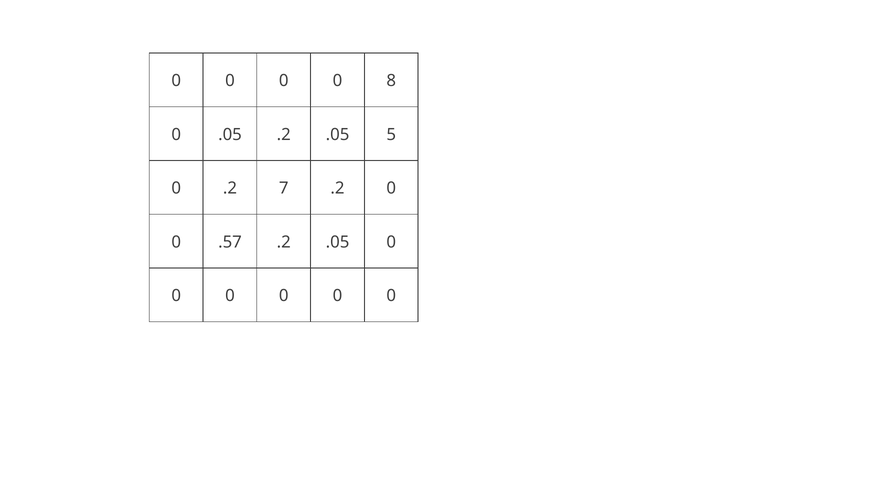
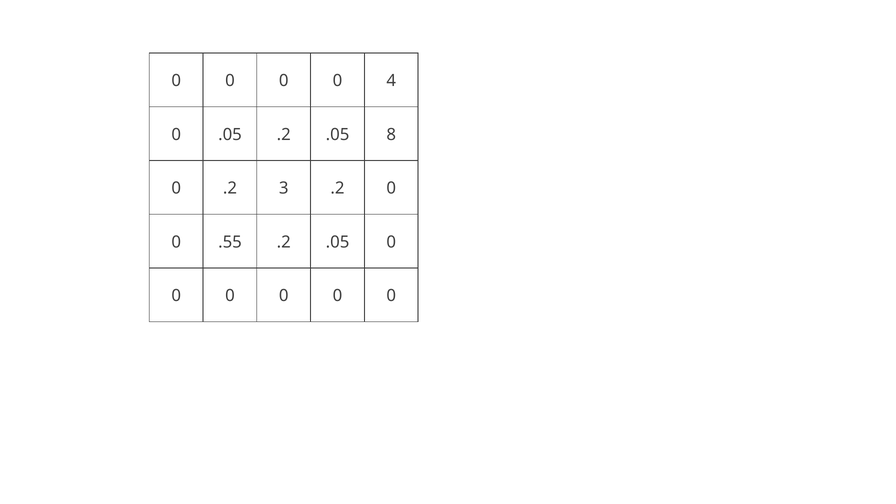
8: 8 -> 4
5: 5 -> 8
7: 7 -> 3
.57: .57 -> .55
